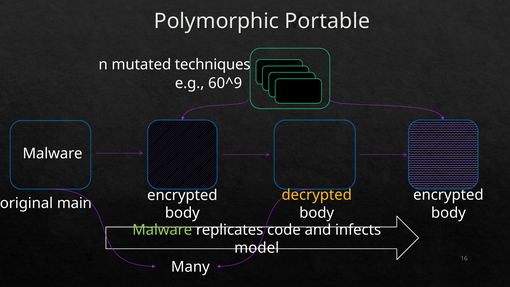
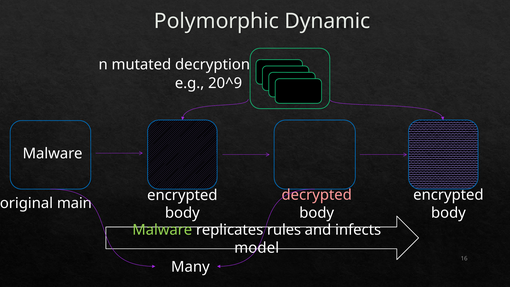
Portable: Portable -> Dynamic
techniques: techniques -> decryption
60^9: 60^9 -> 20^9
decrypted colour: yellow -> pink
code: code -> rules
